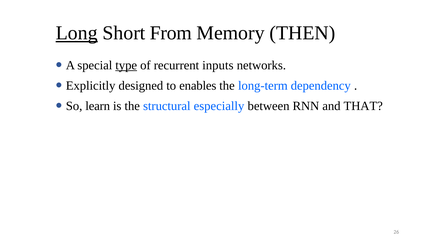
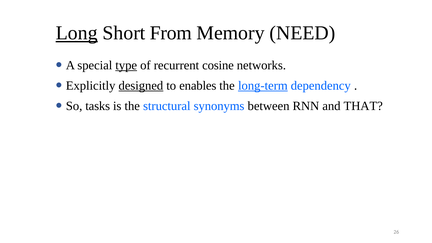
THEN: THEN -> NEED
inputs: inputs -> cosine
designed underline: none -> present
long-term underline: none -> present
learn: learn -> tasks
especially: especially -> synonyms
